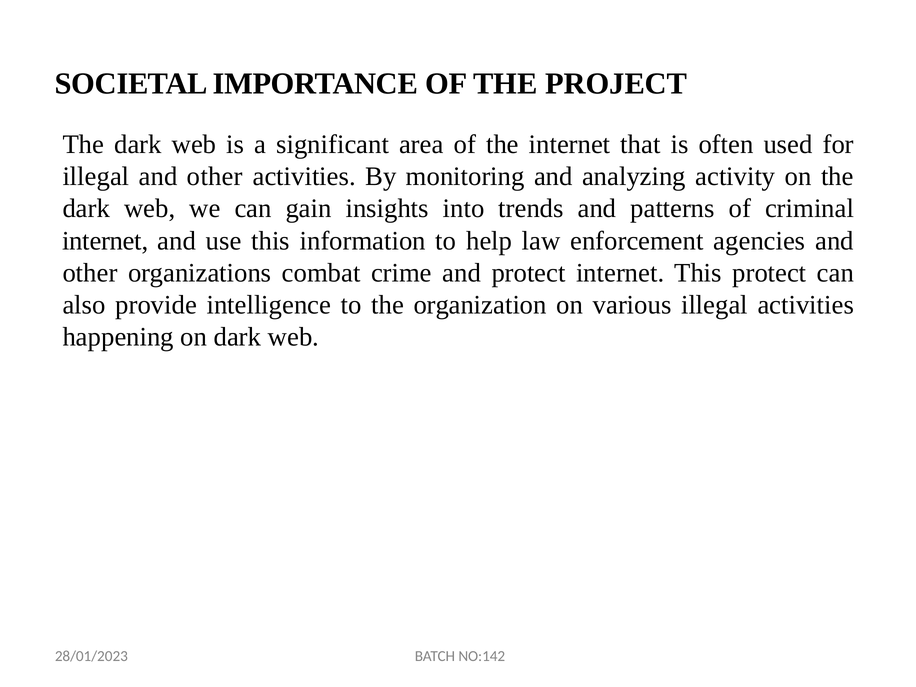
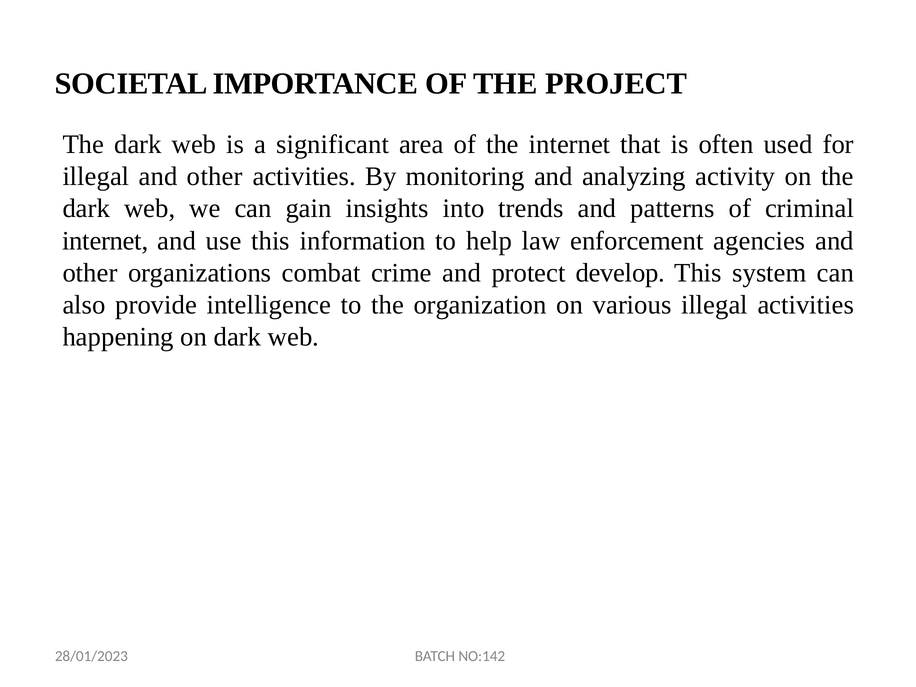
protect internet: internet -> develop
This protect: protect -> system
